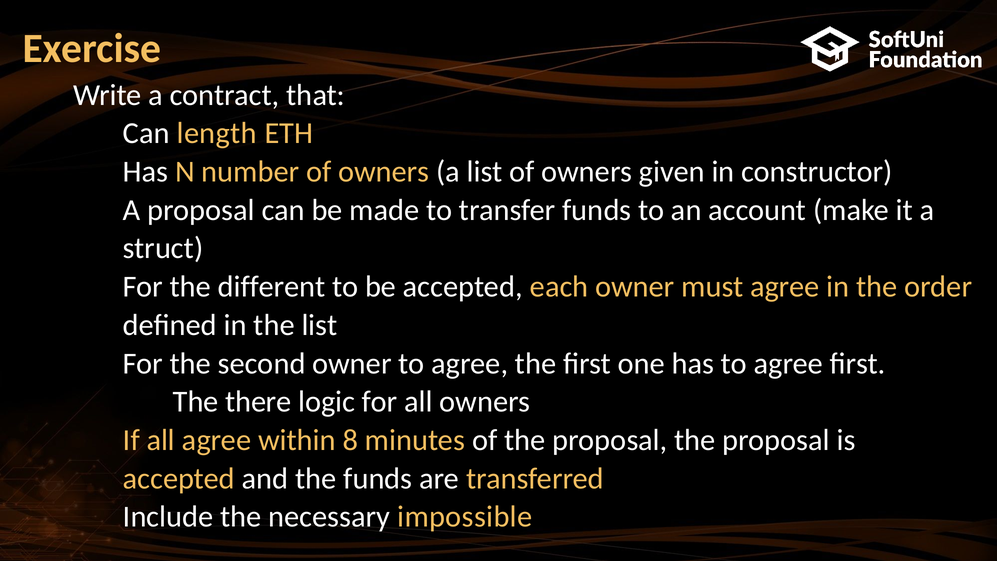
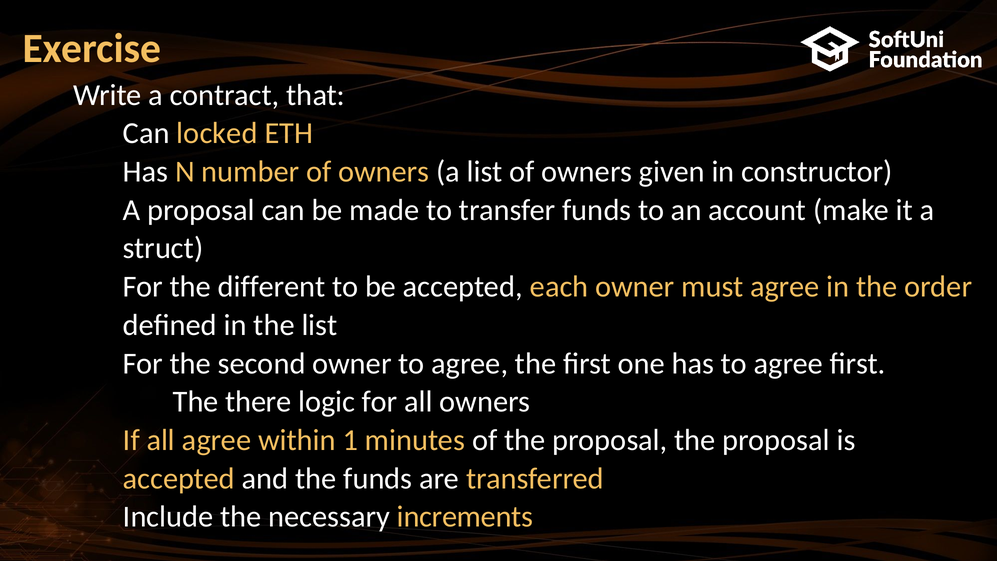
length: length -> locked
8: 8 -> 1
impossible: impossible -> increments
